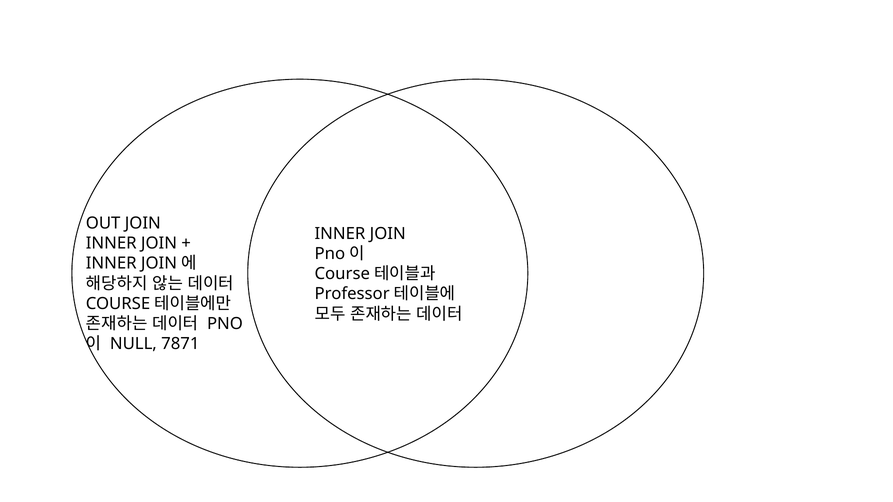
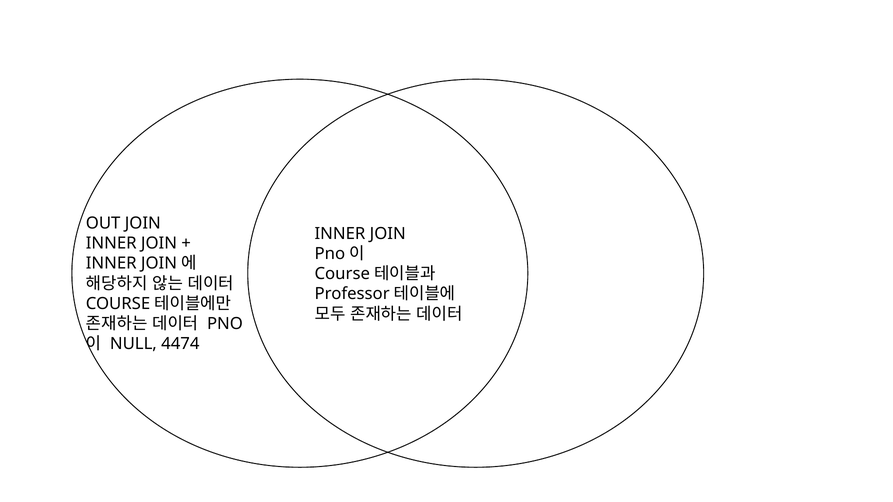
7871: 7871 -> 4474
